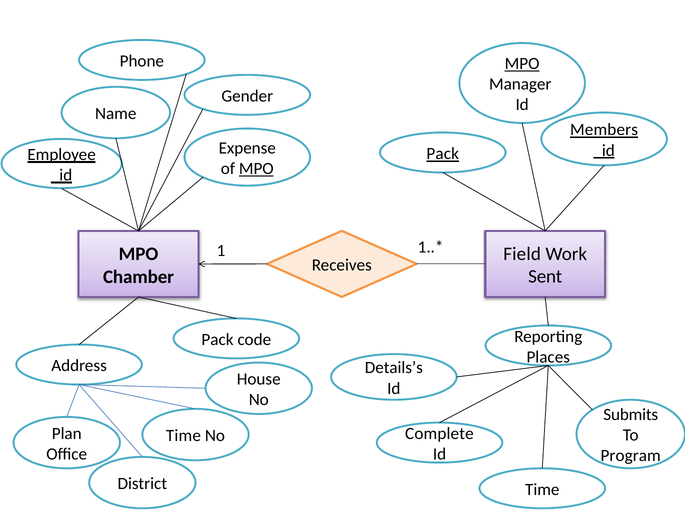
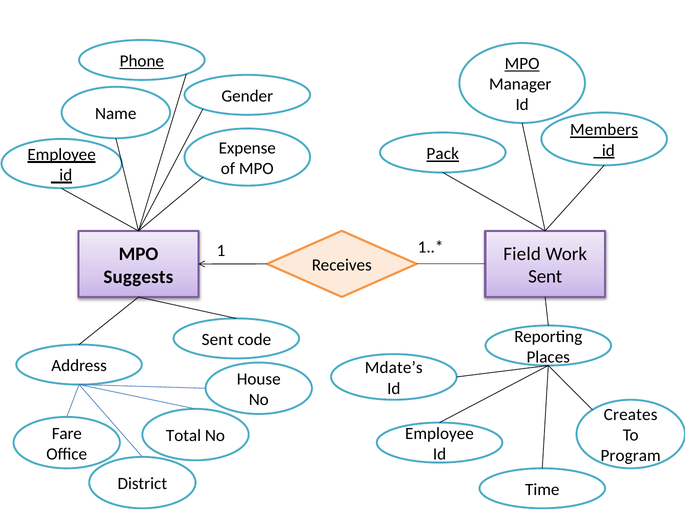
Phone underline: none -> present
MPO at (256, 168) underline: present -> none
Chamber: Chamber -> Suggests
Pack at (218, 339): Pack -> Sent
Details’s: Details’s -> Mdate’s
Submits: Submits -> Creates
Plan: Plan -> Fare
Complete at (439, 433): Complete -> Employee
Time at (183, 436): Time -> Total
